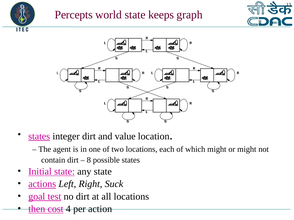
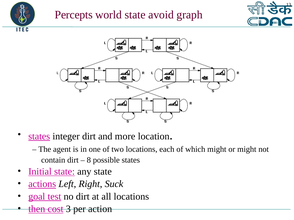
keeps: keeps -> avoid
value: value -> more
4: 4 -> 3
